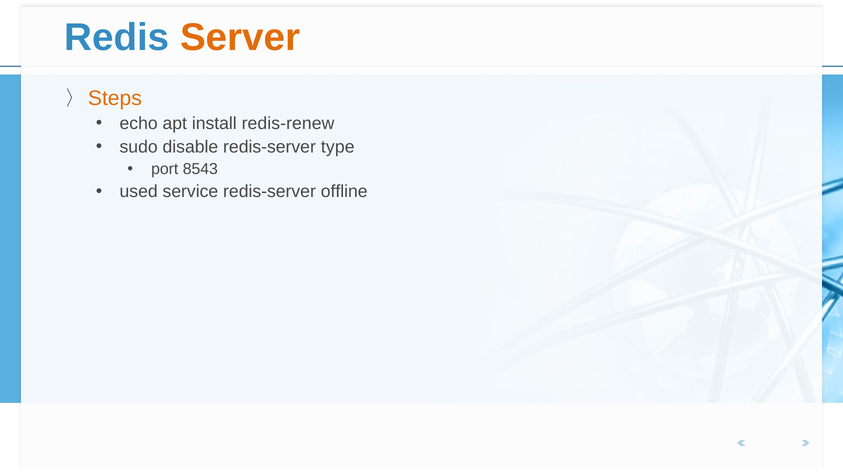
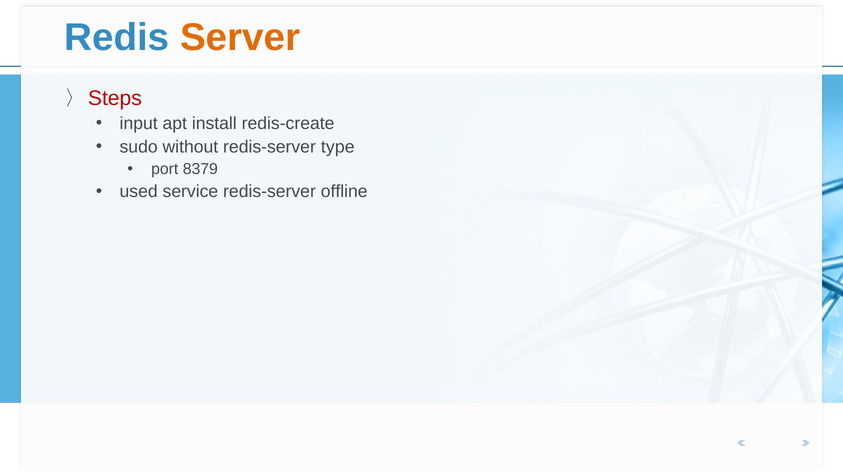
Steps colour: orange -> red
echo: echo -> input
redis-renew: redis-renew -> redis-create
disable: disable -> without
8543: 8543 -> 8379
